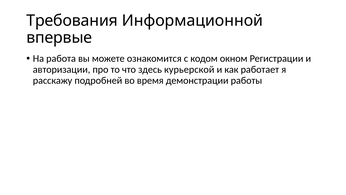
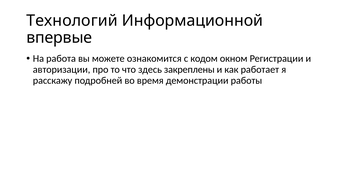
Требования: Требования -> Технологий
курьерской: курьерской -> закреплены
